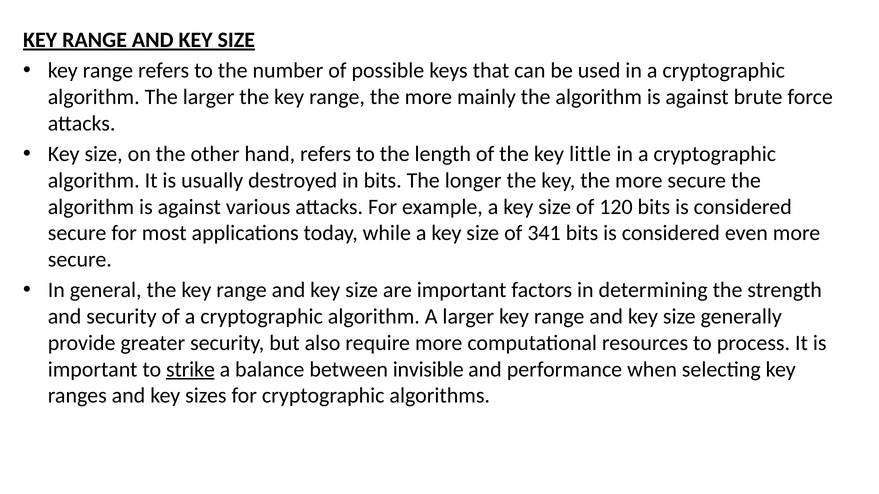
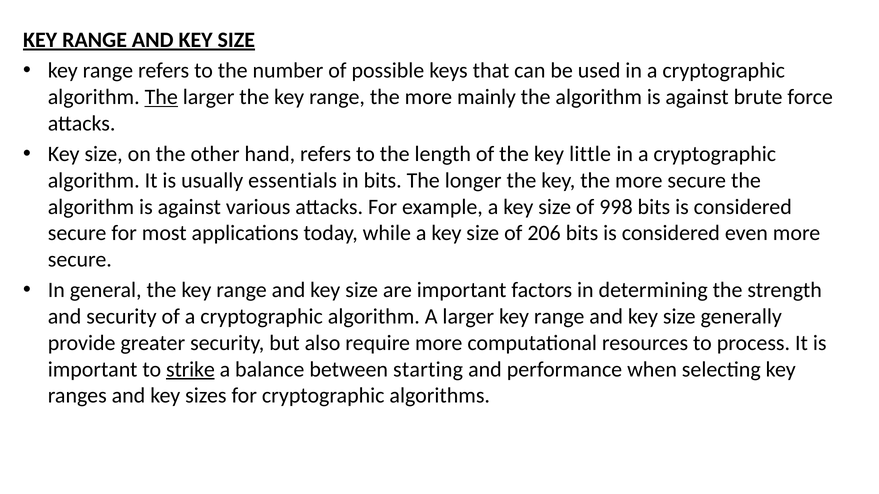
The at (161, 97) underline: none -> present
destroyed: destroyed -> essentials
120: 120 -> 998
341: 341 -> 206
invisible: invisible -> starting
